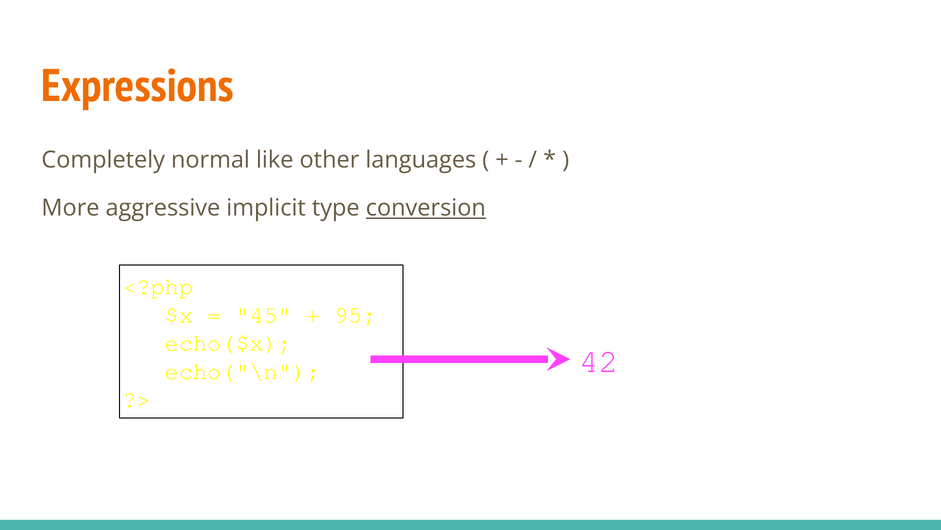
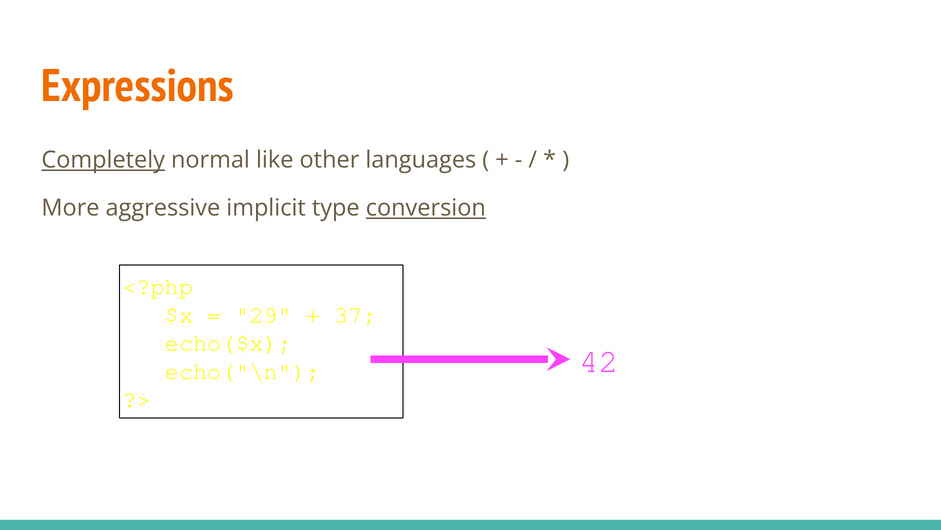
Completely underline: none -> present
45: 45 -> 29
95: 95 -> 37
